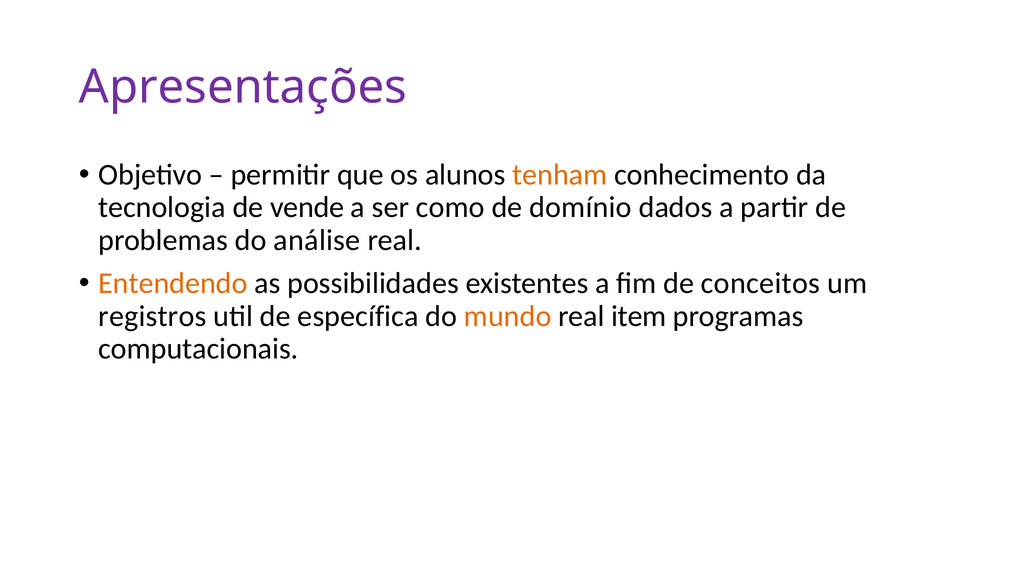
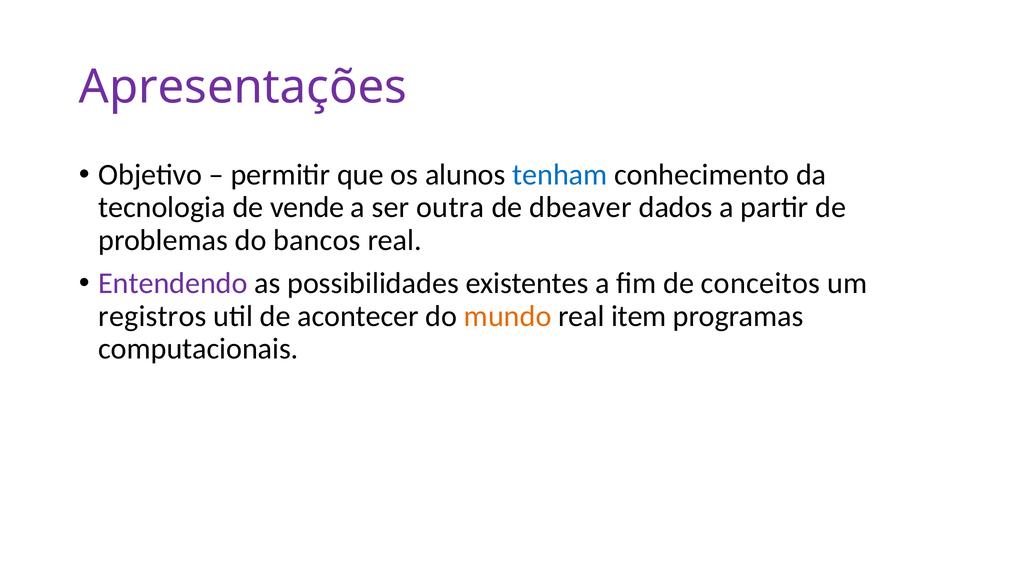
tenham colour: orange -> blue
como: como -> outra
domínio: domínio -> dbeaver
análise: análise -> bancos
Entendendo colour: orange -> purple
específica: específica -> acontecer
